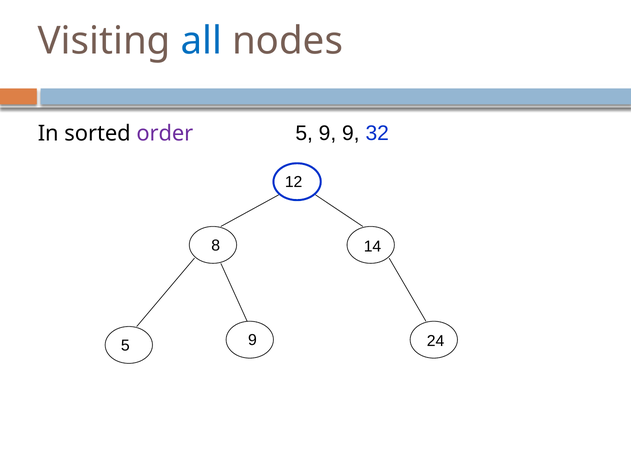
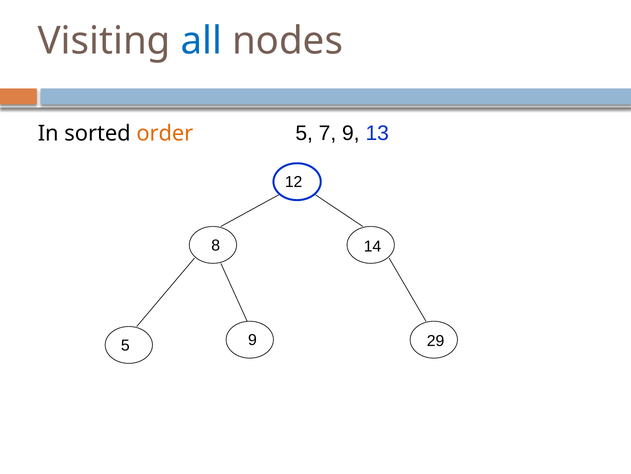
9 at (327, 133): 9 -> 7
32: 32 -> 13
order colour: purple -> orange
24: 24 -> 29
